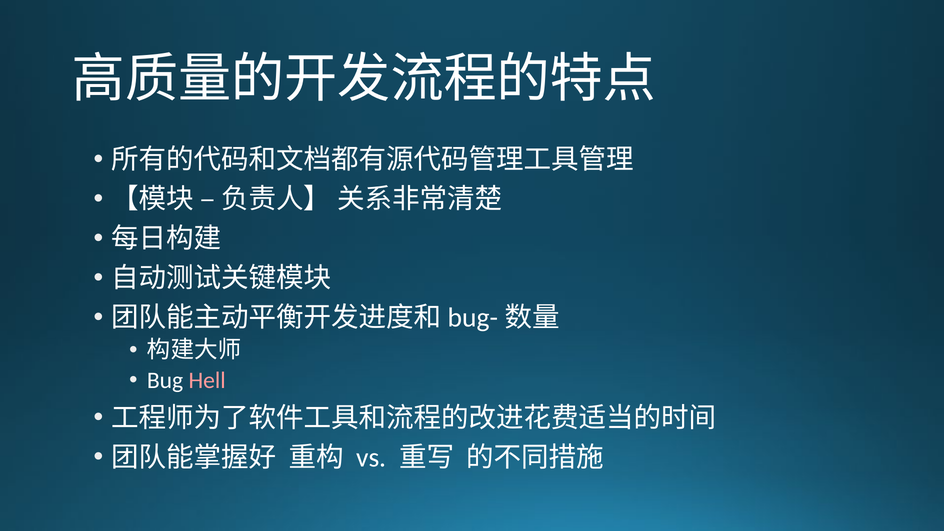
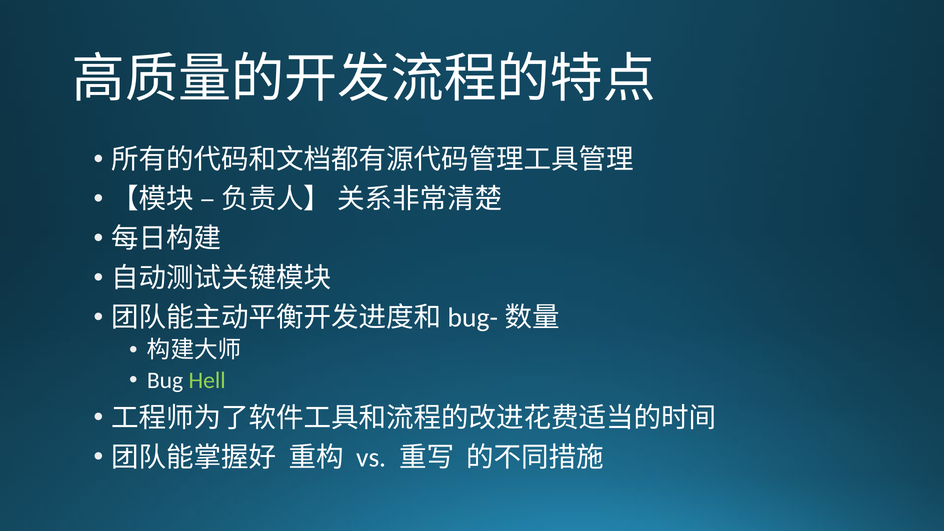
Hell colour: pink -> light green
